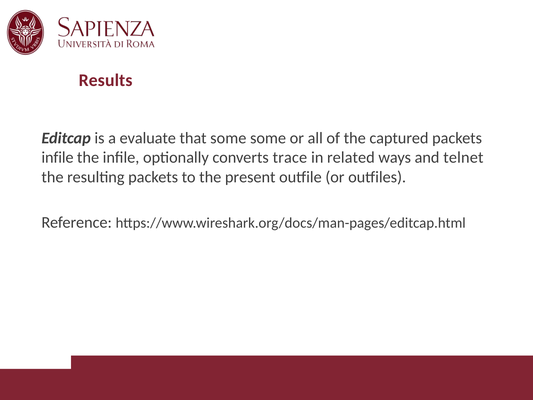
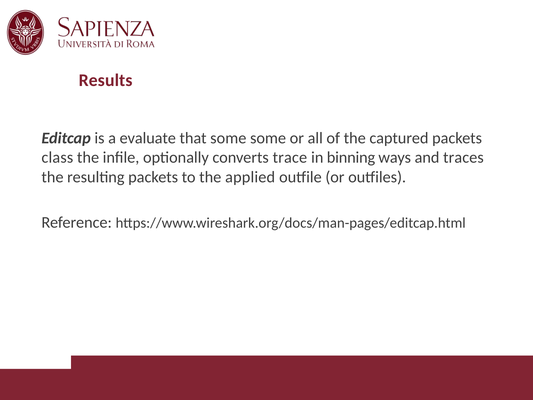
infile at (58, 157): infile -> class
related: related -> binning
telnet: telnet -> traces
present: present -> applied
